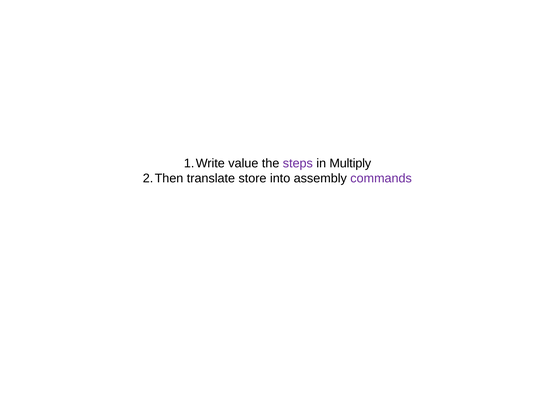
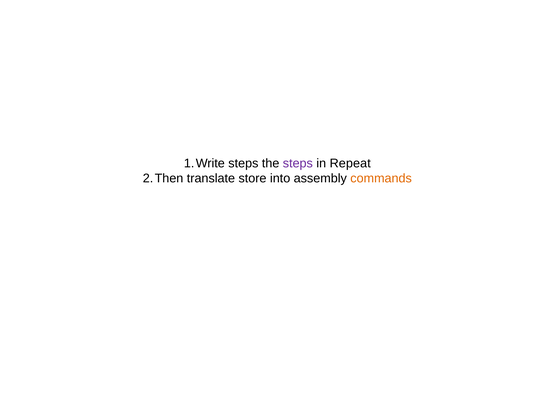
value at (243, 163): value -> steps
Multiply: Multiply -> Repeat
commands colour: purple -> orange
